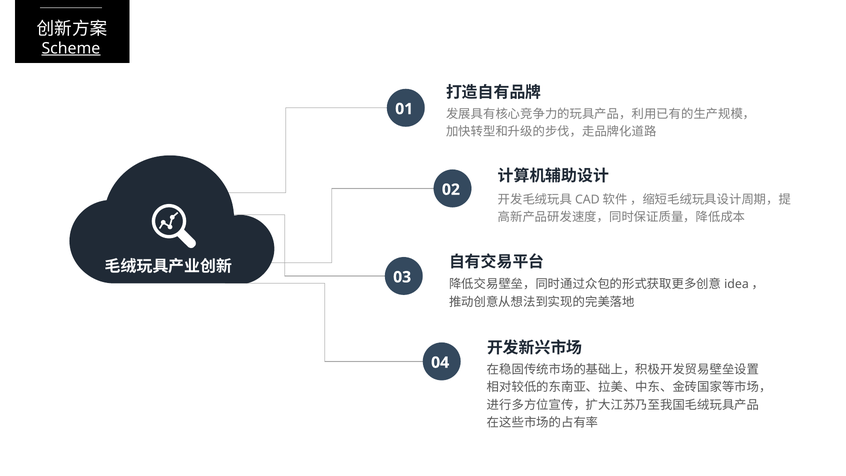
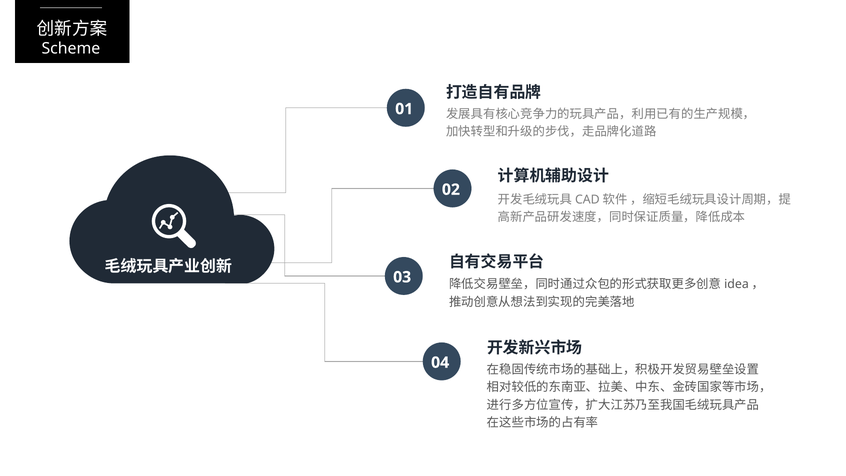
Scheme underline: present -> none
